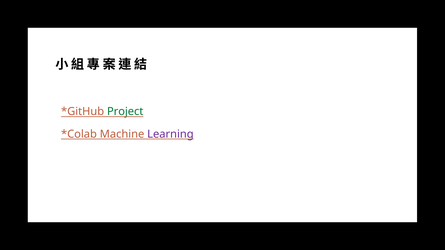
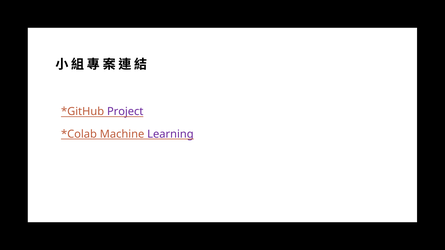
Project colour: green -> purple
